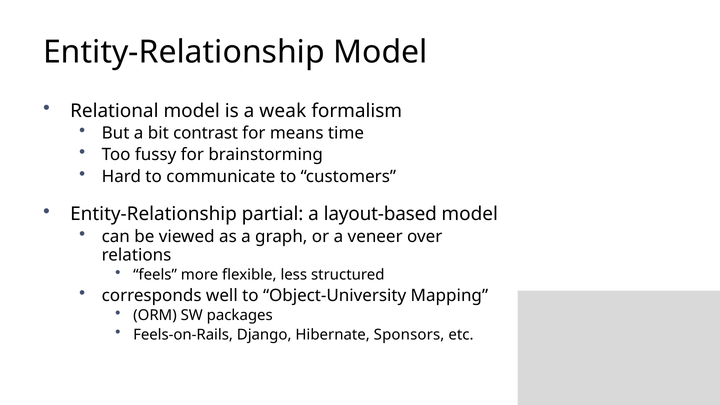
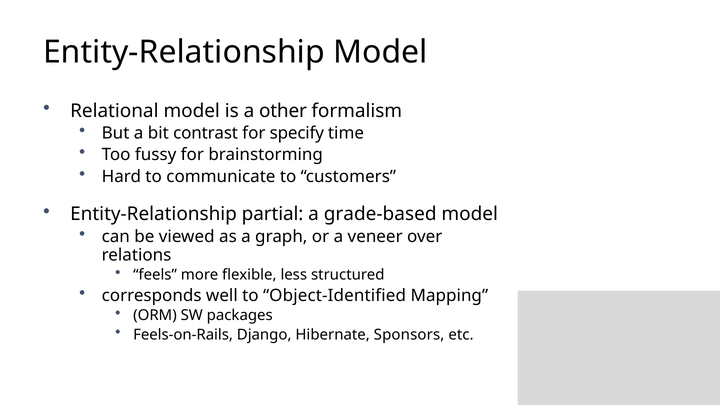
weak: weak -> other
means: means -> specify
layout-based: layout-based -> grade-based
Object-University: Object-University -> Object-Identified
